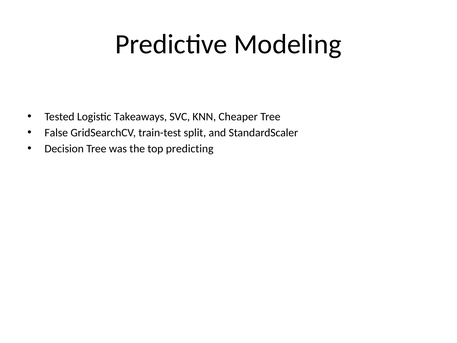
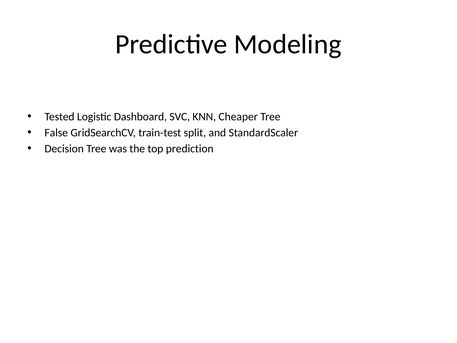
Takeaways: Takeaways -> Dashboard
predicting: predicting -> prediction
